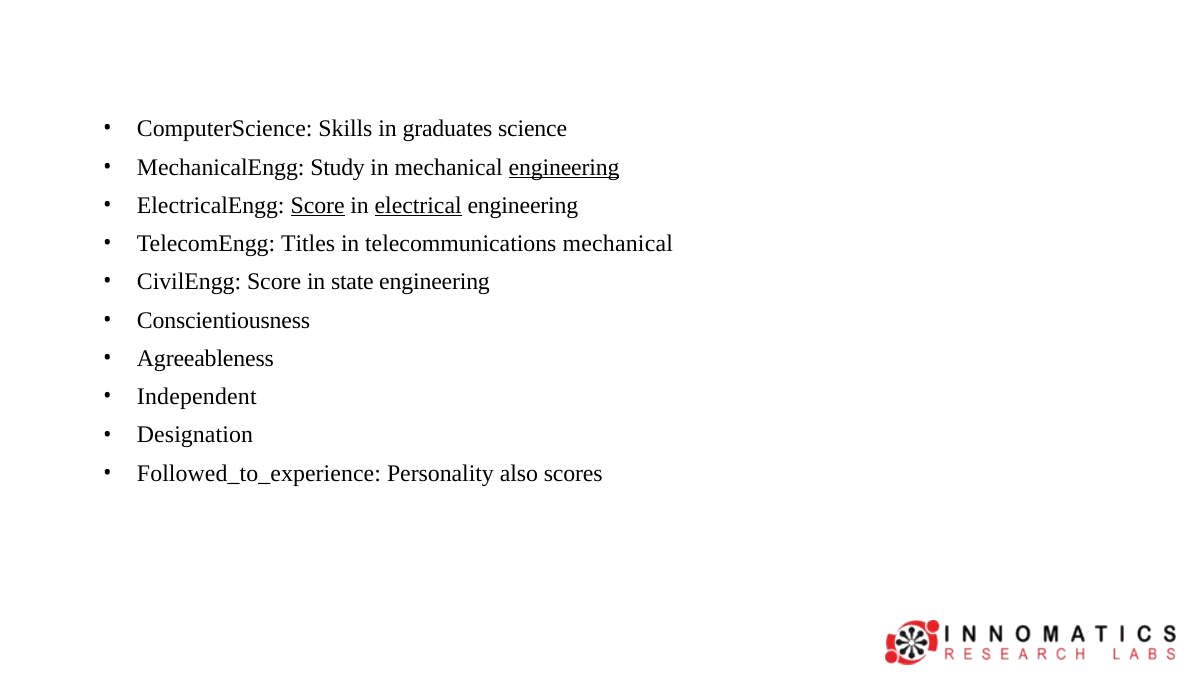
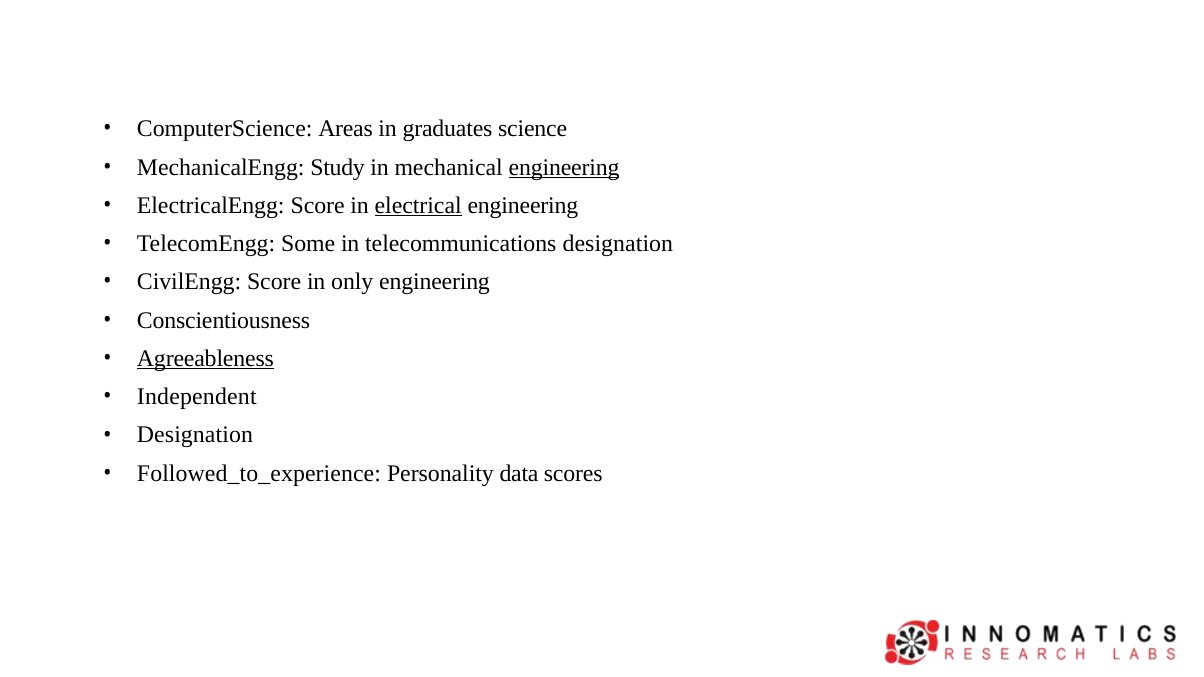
Skills: Skills -> Areas
Score at (318, 205) underline: present -> none
Titles: Titles -> Some
telecommunications mechanical: mechanical -> designation
state: state -> only
Agreeableness underline: none -> present
also: also -> data
